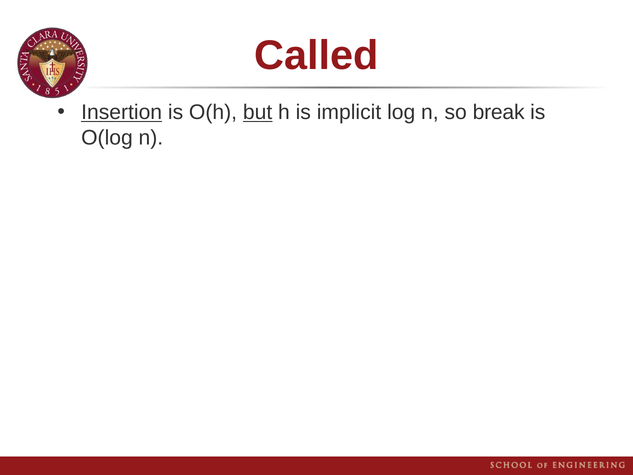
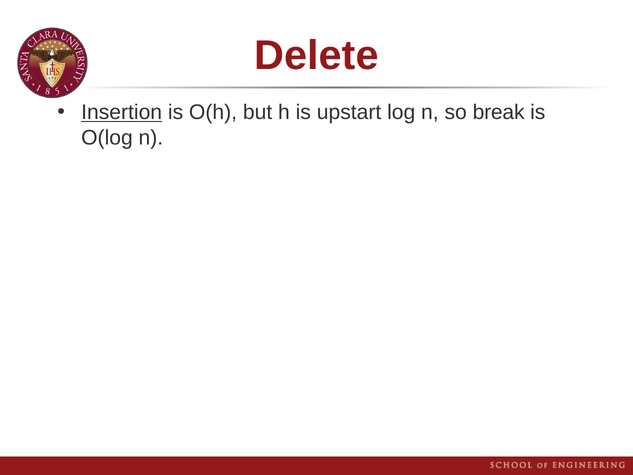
Called: Called -> Delete
but underline: present -> none
implicit: implicit -> upstart
